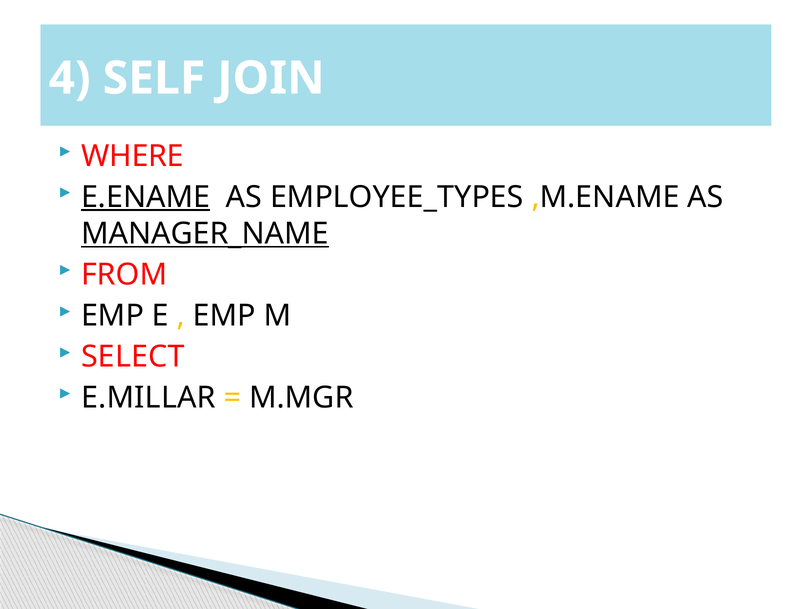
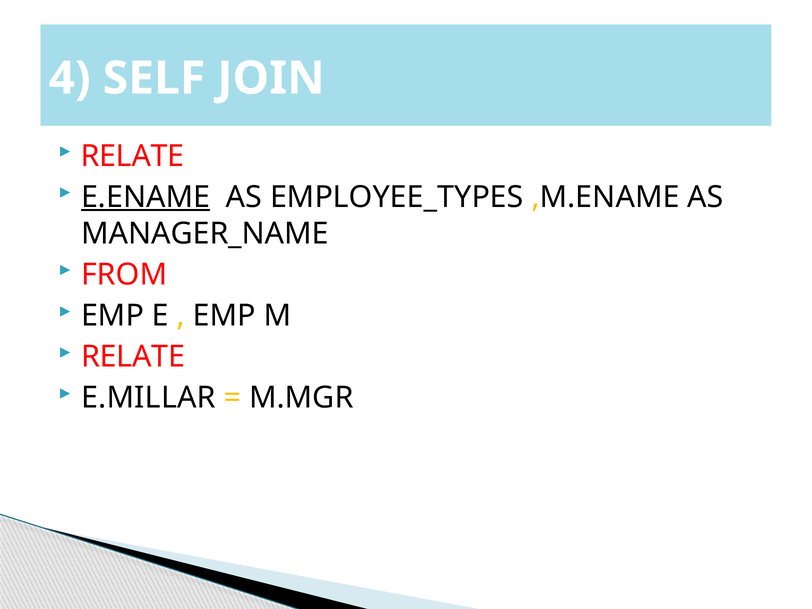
WHERE at (133, 156): WHERE -> RELATE
MANAGER_NAME underline: present -> none
SELECT at (133, 357): SELECT -> RELATE
